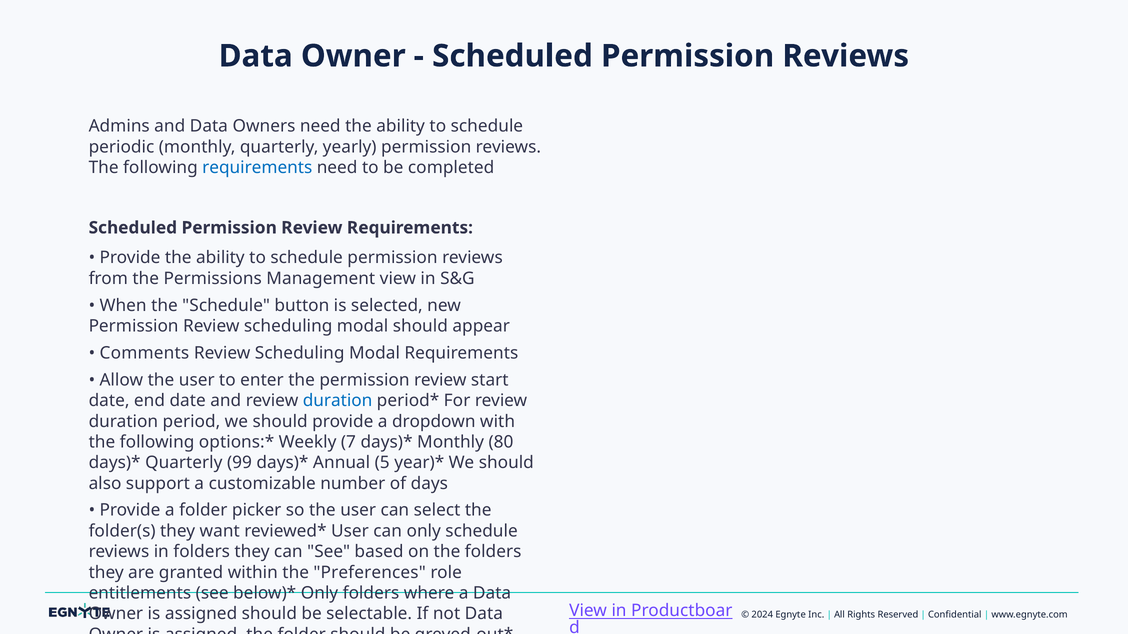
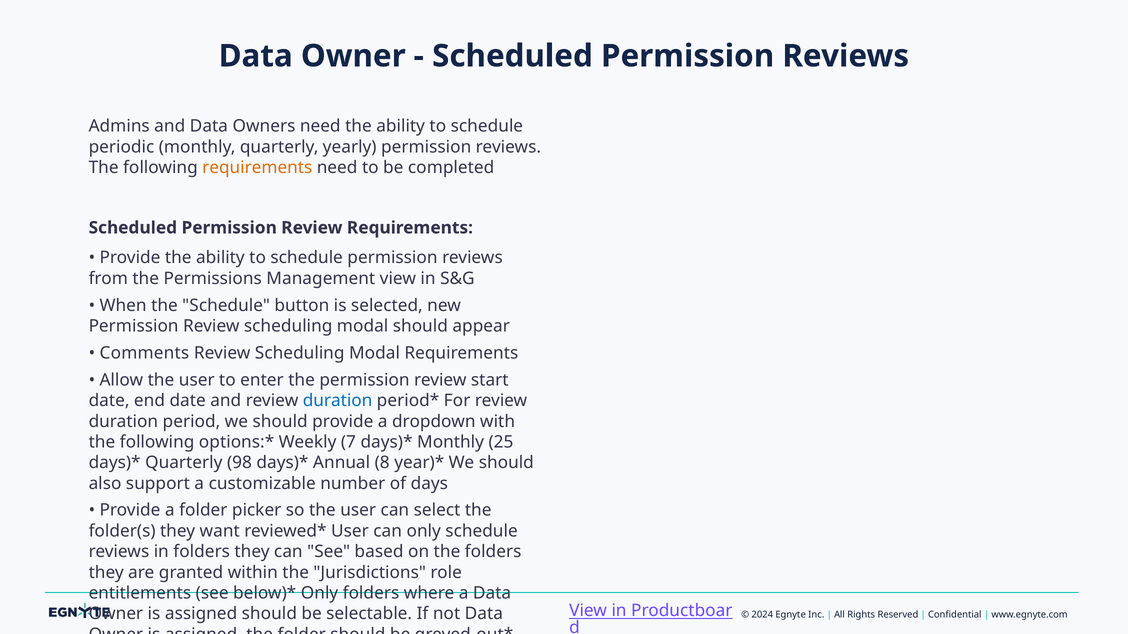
requirements at (257, 168) colour: blue -> orange
80: 80 -> 25
99: 99 -> 98
5: 5 -> 8
Preferences: Preferences -> Jurisdictions
